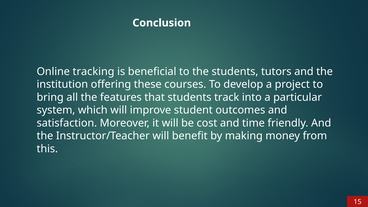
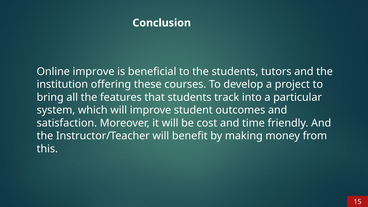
Online tracking: tracking -> improve
